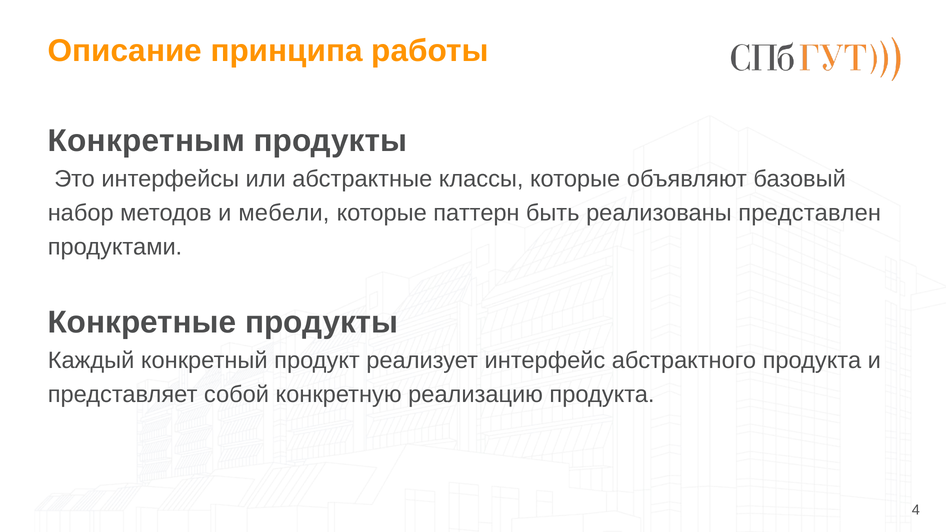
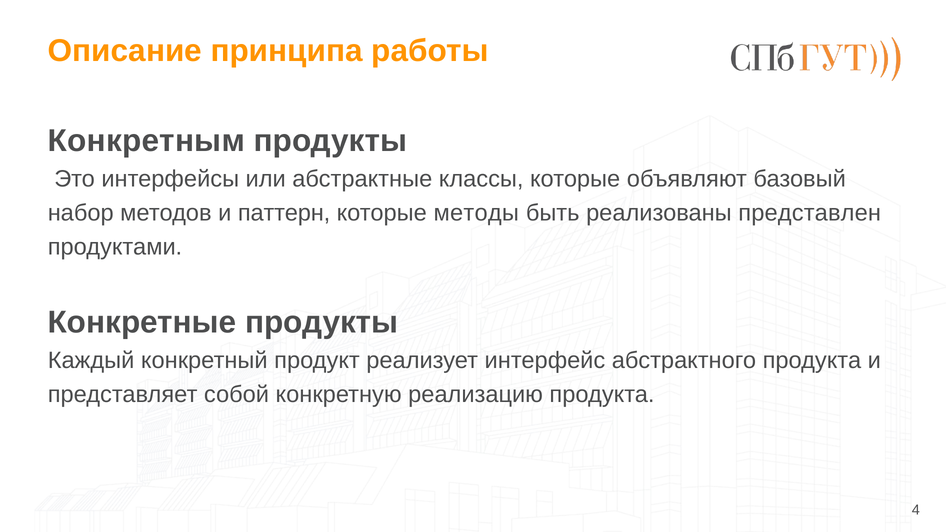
мебели: мебели -> паттерн
паттерн: паттерн -> методы
